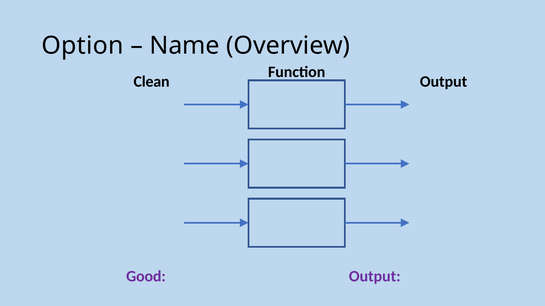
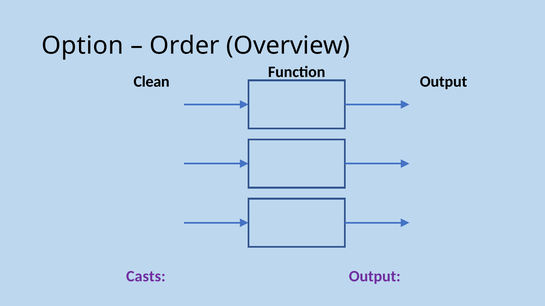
Name: Name -> Order
Good: Good -> Casts
